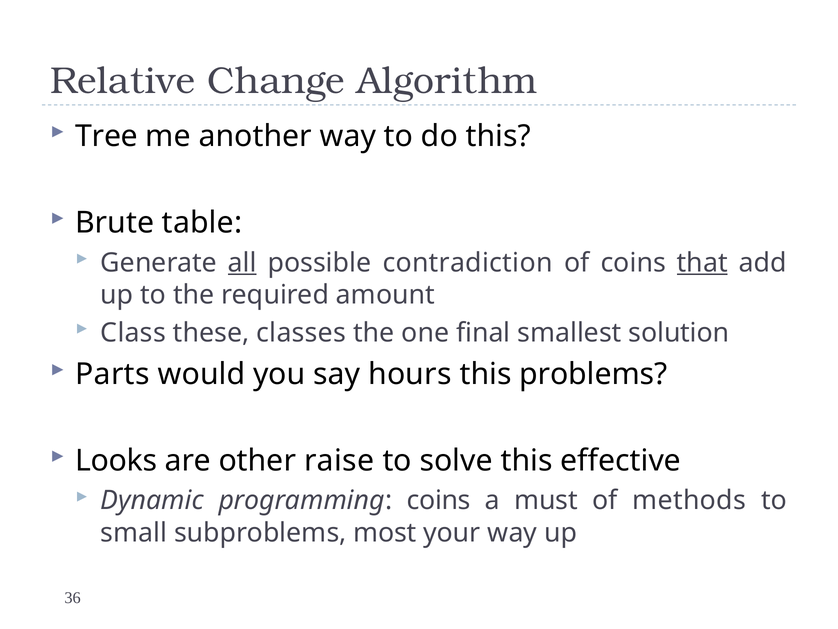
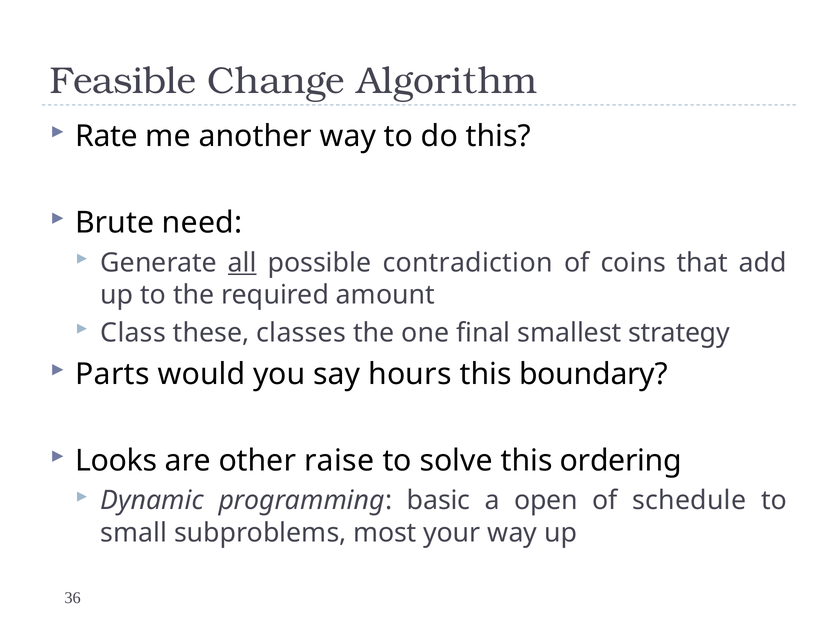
Relative: Relative -> Feasible
Tree: Tree -> Rate
table: table -> need
that underline: present -> none
solution: solution -> strategy
problems: problems -> boundary
effective: effective -> ordering
programming coins: coins -> basic
must: must -> open
methods: methods -> schedule
